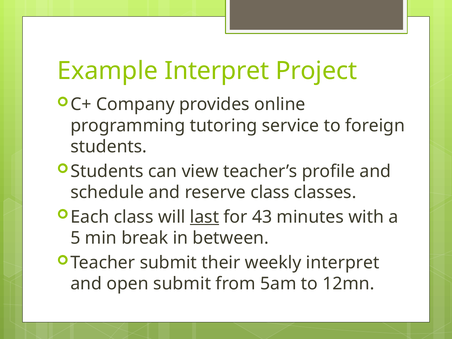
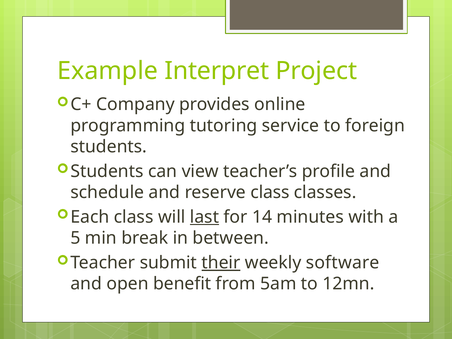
43: 43 -> 14
their underline: none -> present
weekly interpret: interpret -> software
open submit: submit -> benefit
